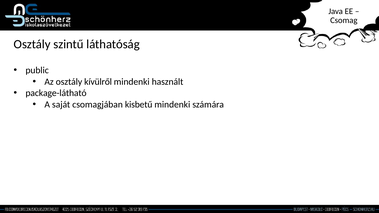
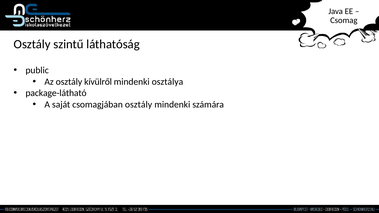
használt: használt -> osztálya
csomagjában kisbetű: kisbetű -> osztály
